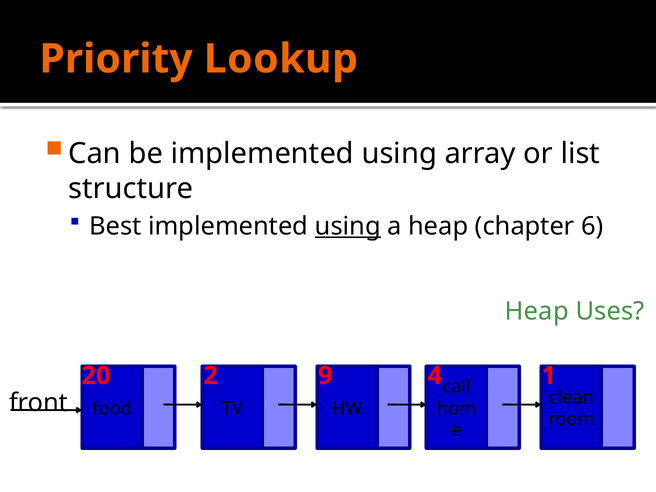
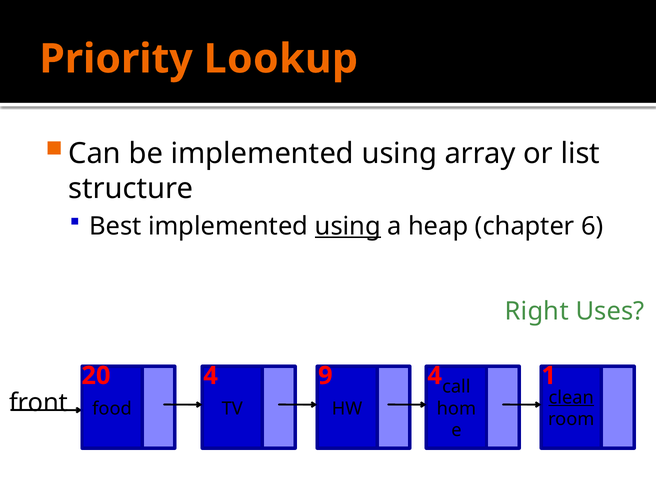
Heap at (537, 311): Heap -> Right
20 2: 2 -> 4
clean underline: none -> present
